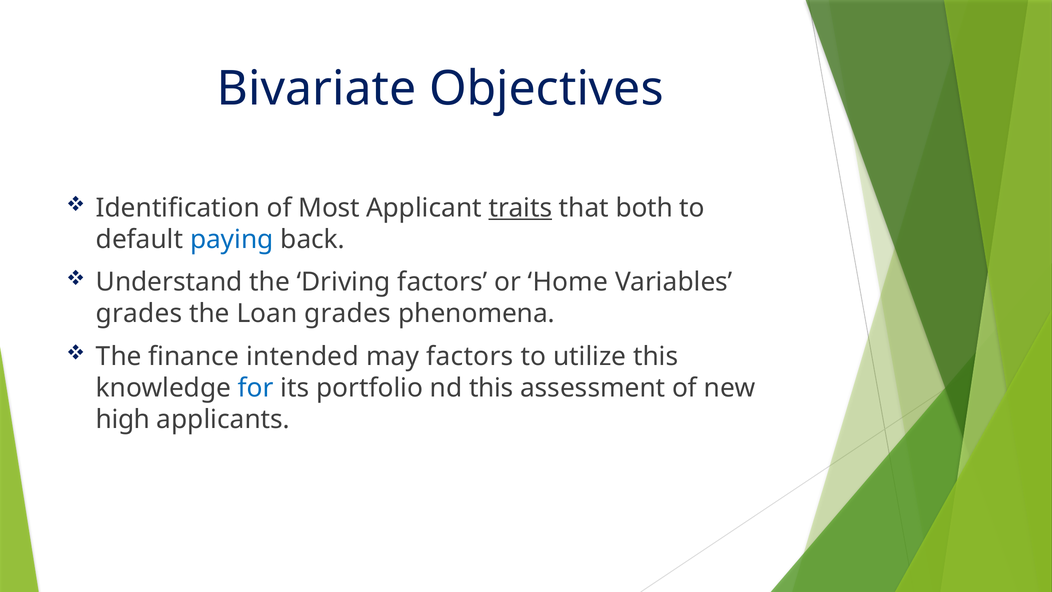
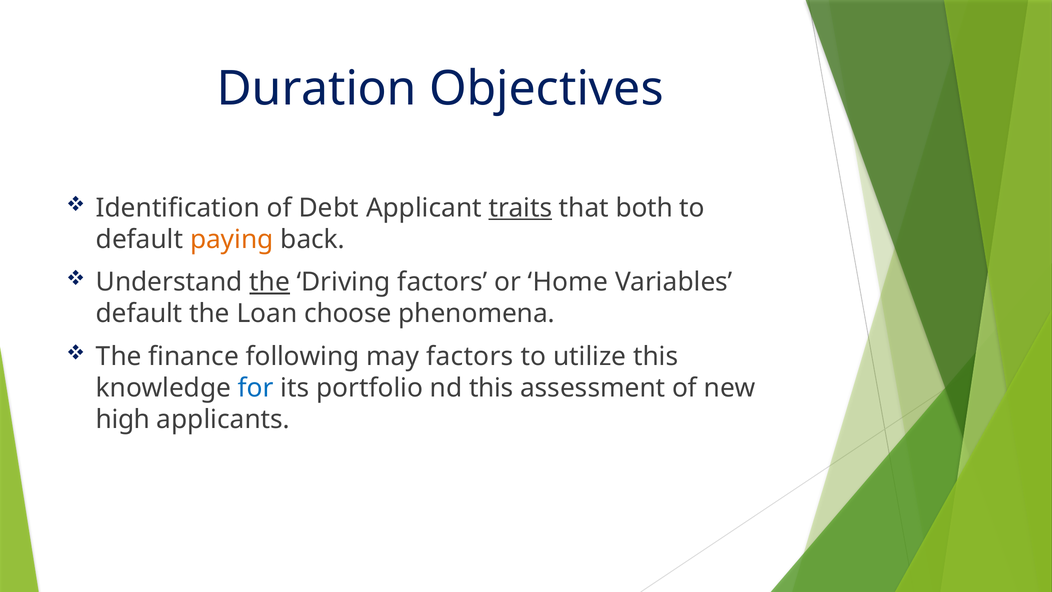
Bivariate: Bivariate -> Duration
Most: Most -> Debt
paying colour: blue -> orange
the at (270, 282) underline: none -> present
grades at (139, 314): grades -> default
Loan grades: grades -> choose
intended: intended -> following
